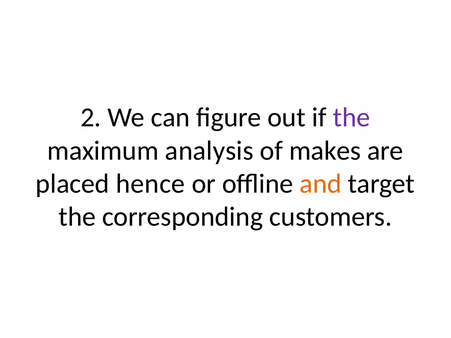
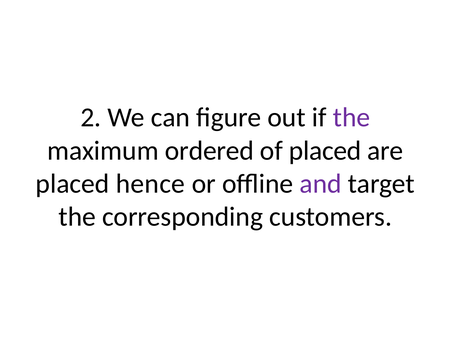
analysis: analysis -> ordered
of makes: makes -> placed
and colour: orange -> purple
